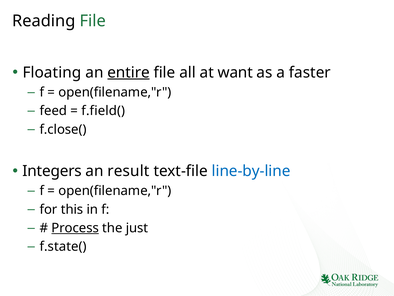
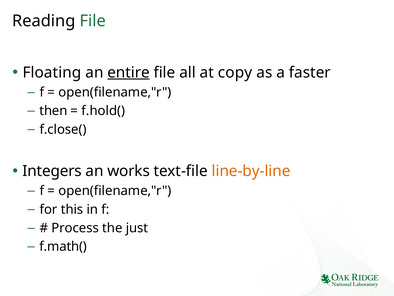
want: want -> copy
feed: feed -> then
f.field(: f.field( -> f.hold(
result: result -> works
line-by-line colour: blue -> orange
Process underline: present -> none
f.state(: f.state( -> f.math(
